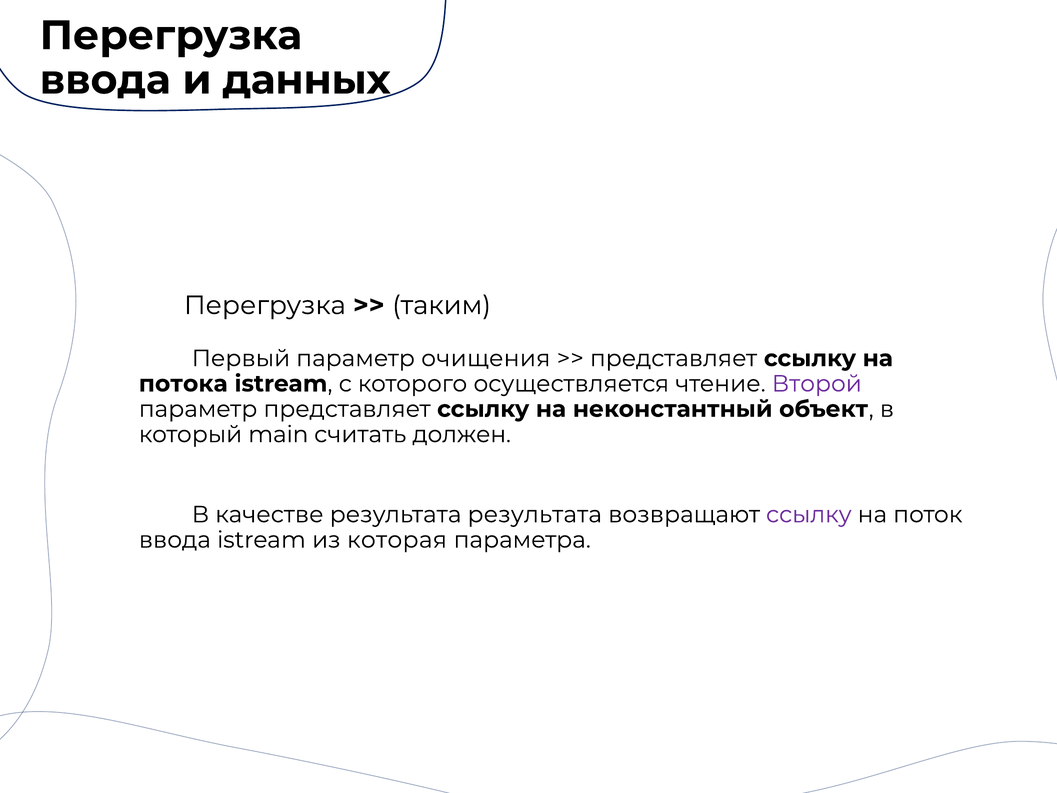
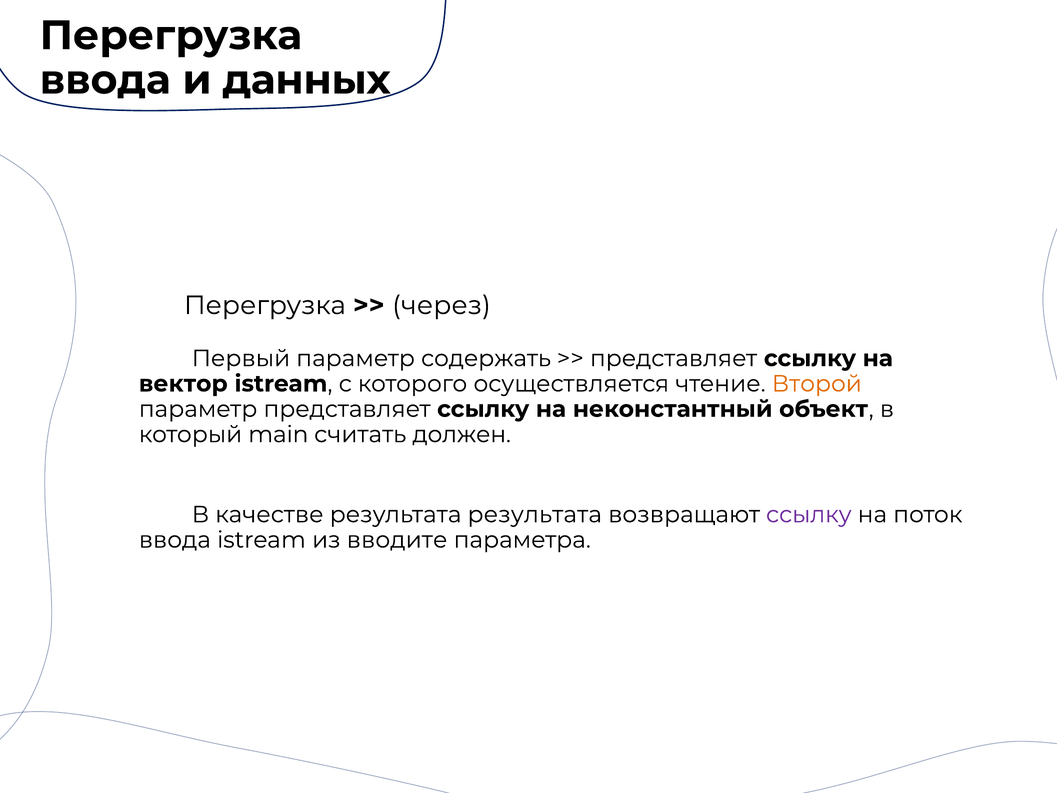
таким: таким -> через
очищения: очищения -> содержать
потока: потока -> вектор
Второй colour: purple -> orange
которая: которая -> вводите
